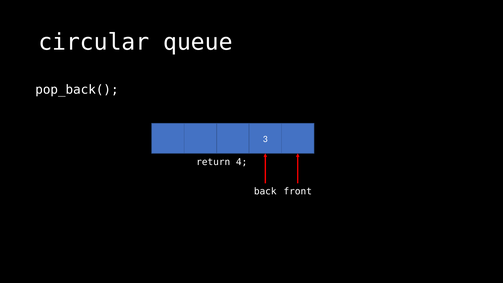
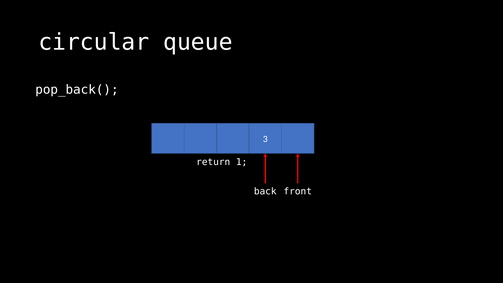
4: 4 -> 1
